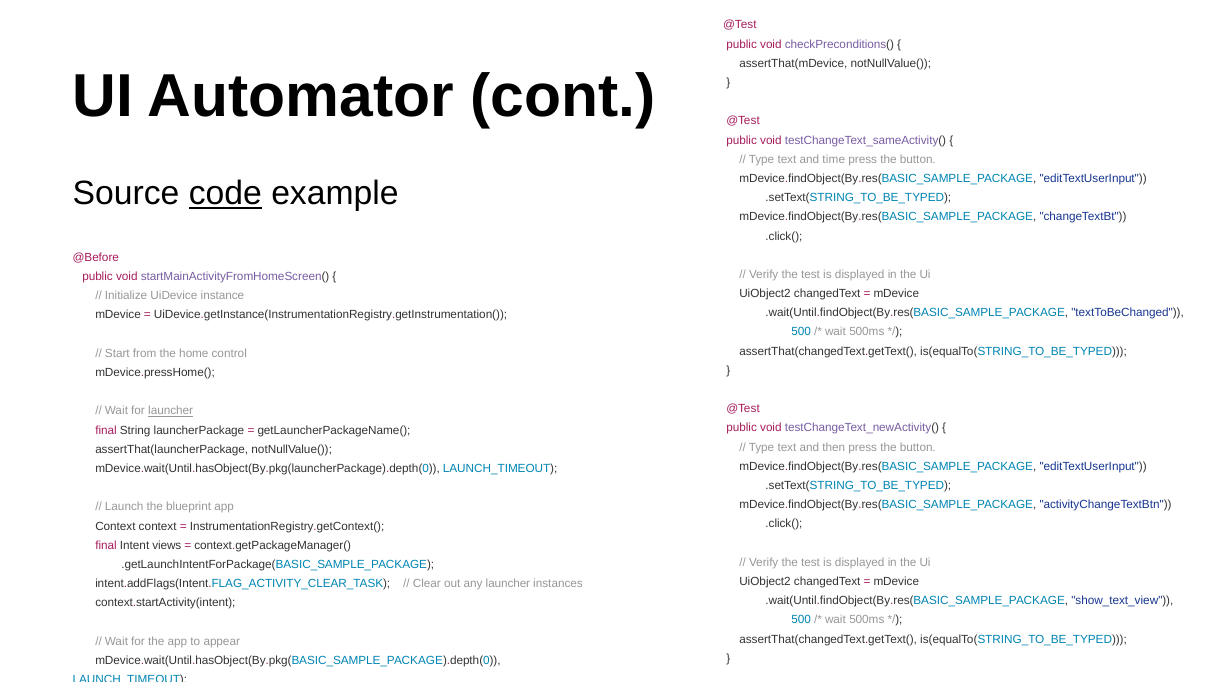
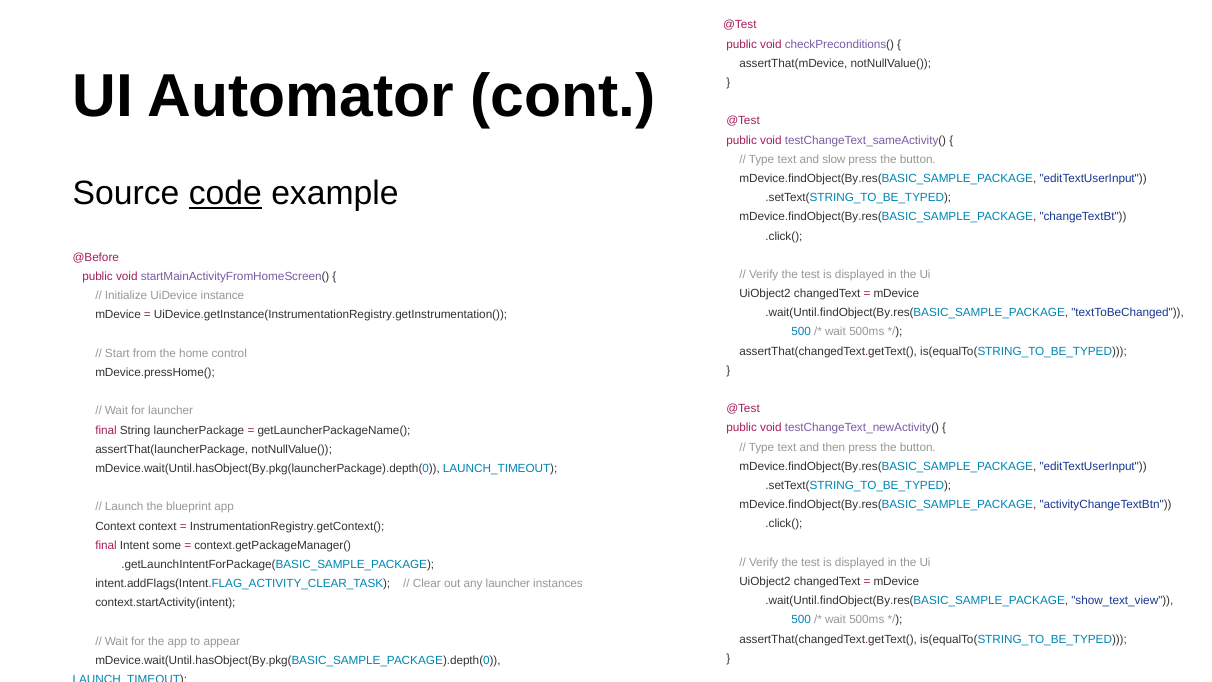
time: time -> slow
launcher at (171, 411) underline: present -> none
views: views -> some
